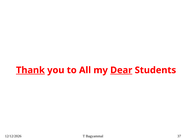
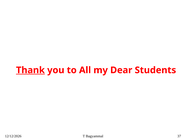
Dear underline: present -> none
